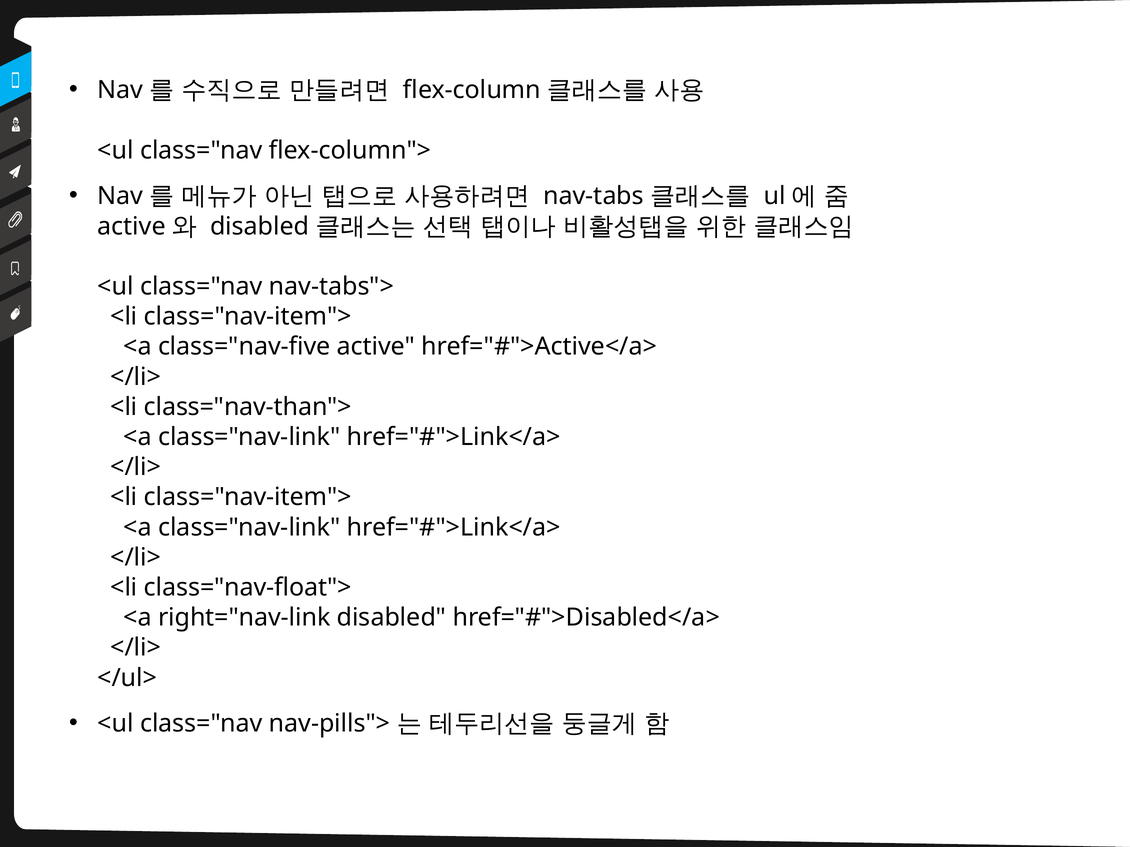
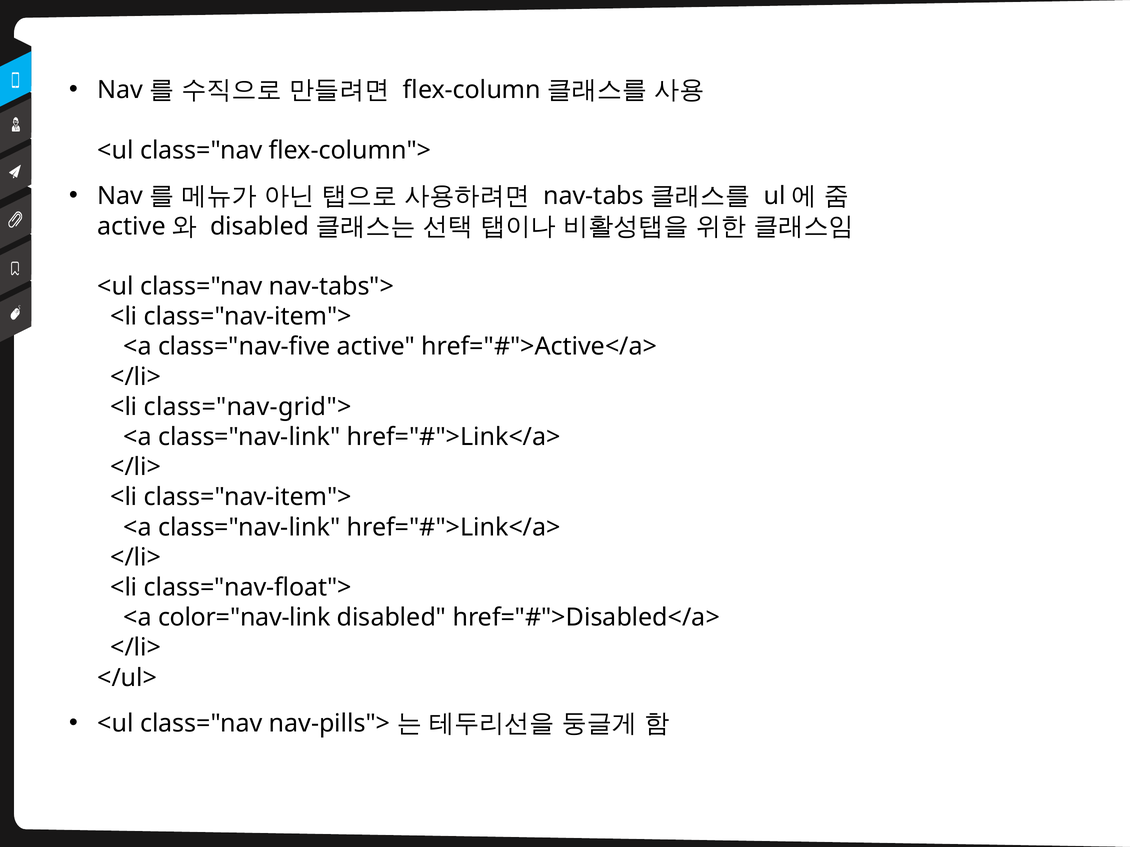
class="nav-than">: class="nav-than"> -> class="nav-grid">
right="nav-link: right="nav-link -> color="nav-link
